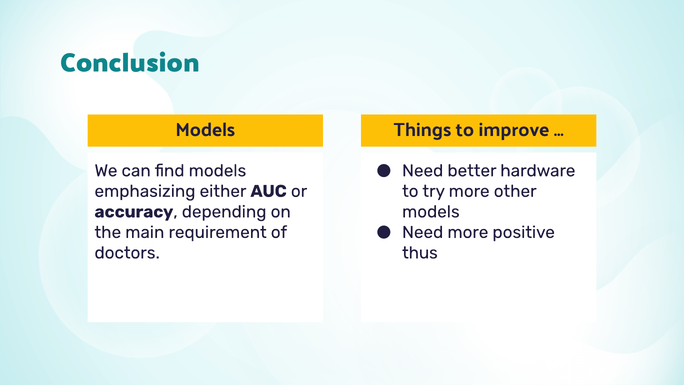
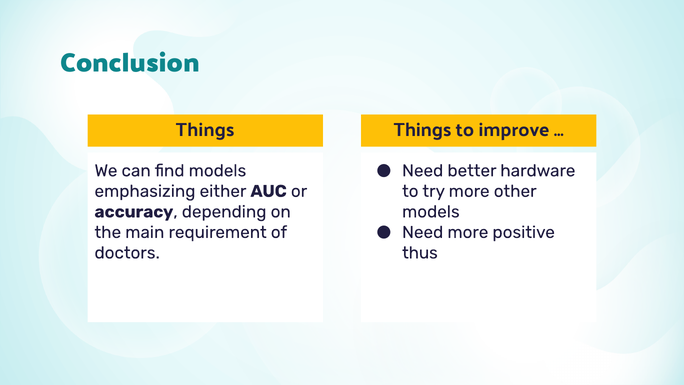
Models at (205, 130): Models -> Things
